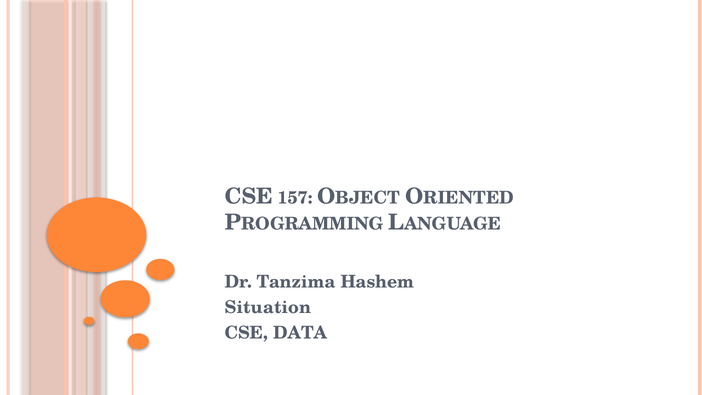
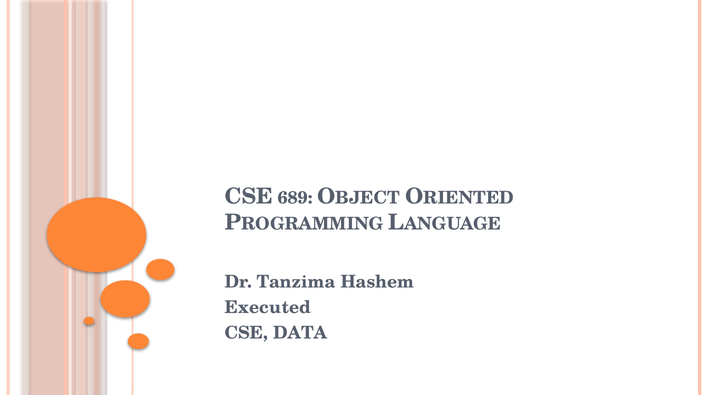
157: 157 -> 689
Situation: Situation -> Executed
